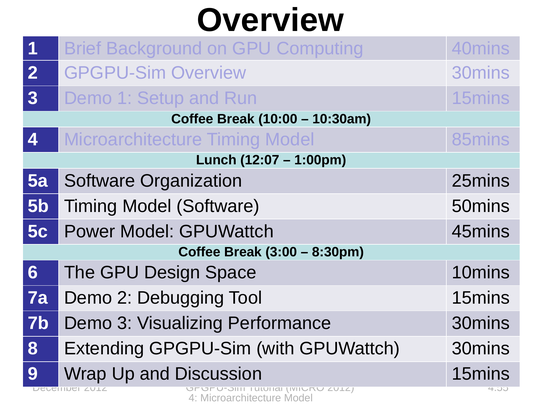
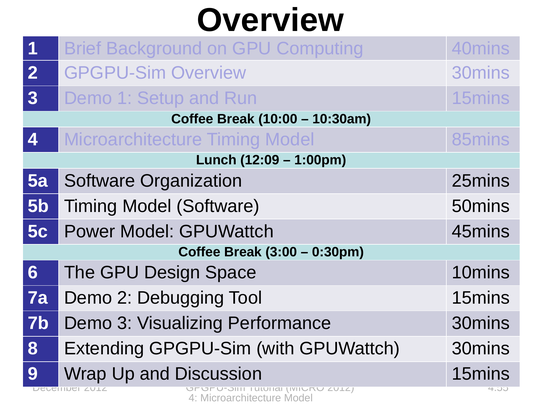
12:07: 12:07 -> 12:09
8:30pm: 8:30pm -> 0:30pm
